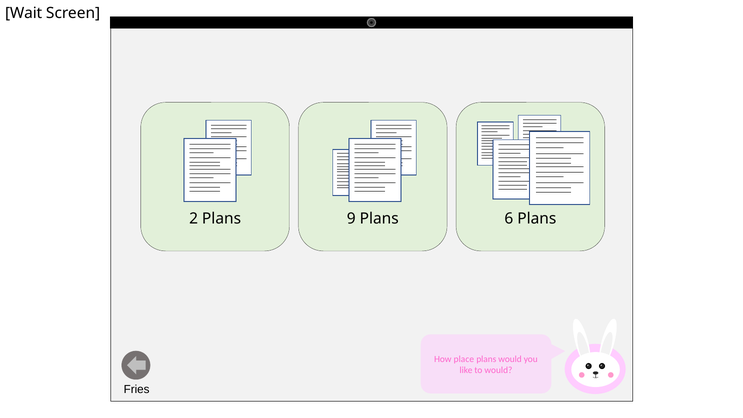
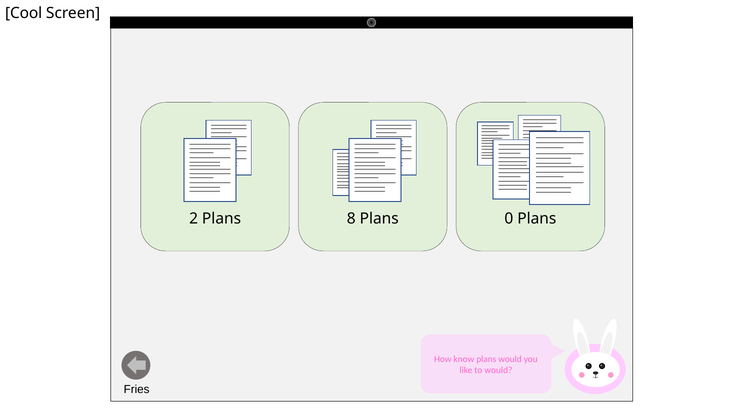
Wait: Wait -> Cool
9: 9 -> 8
6: 6 -> 0
place: place -> know
